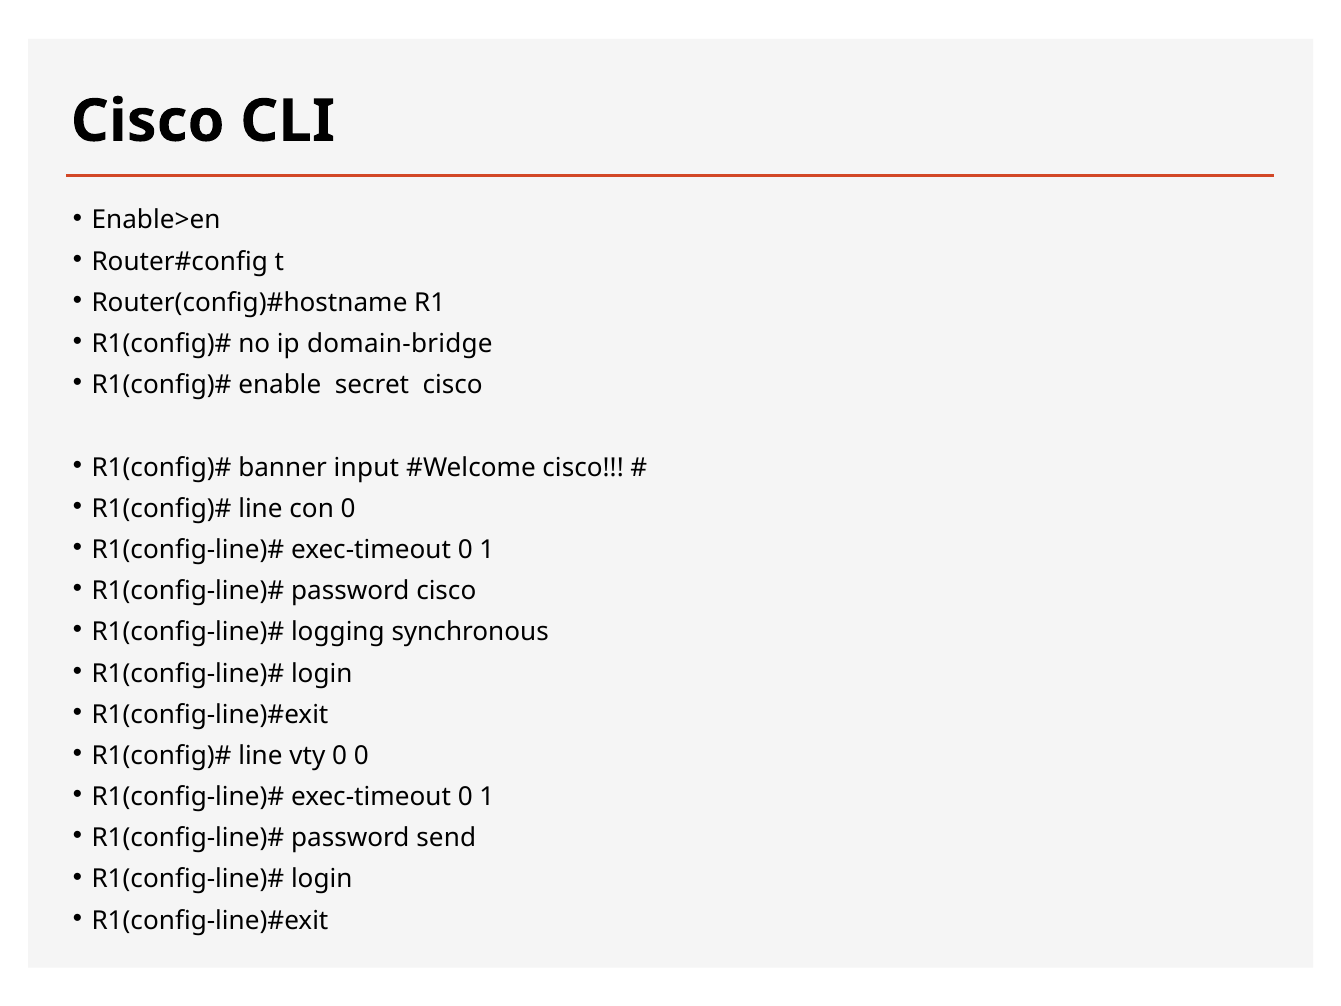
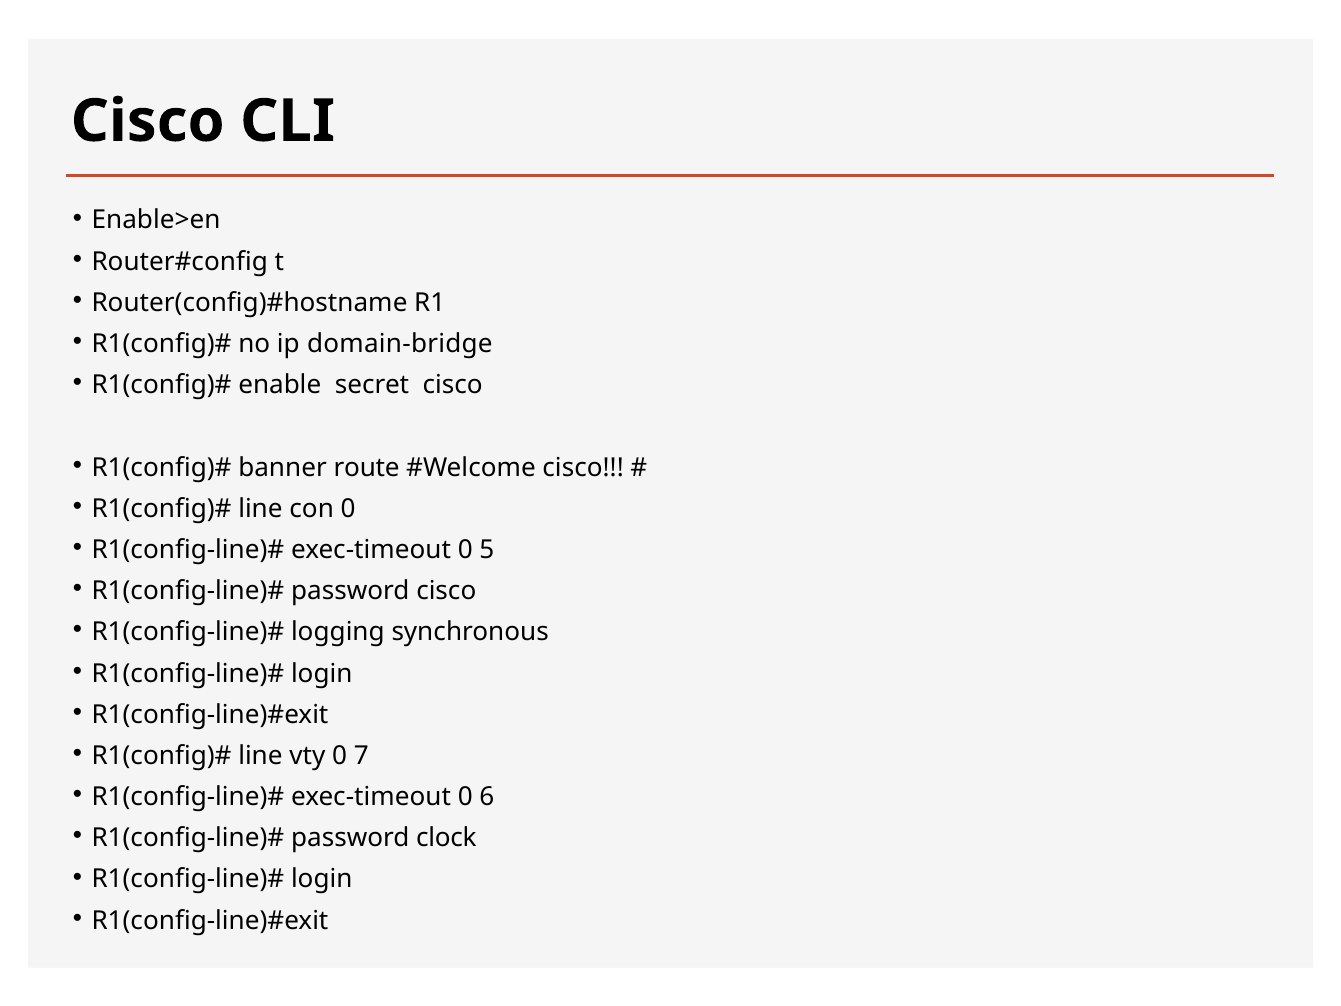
input: input -> route
1 at (487, 550): 1 -> 5
0 0: 0 -> 7
1 at (487, 797): 1 -> 6
send: send -> clock
